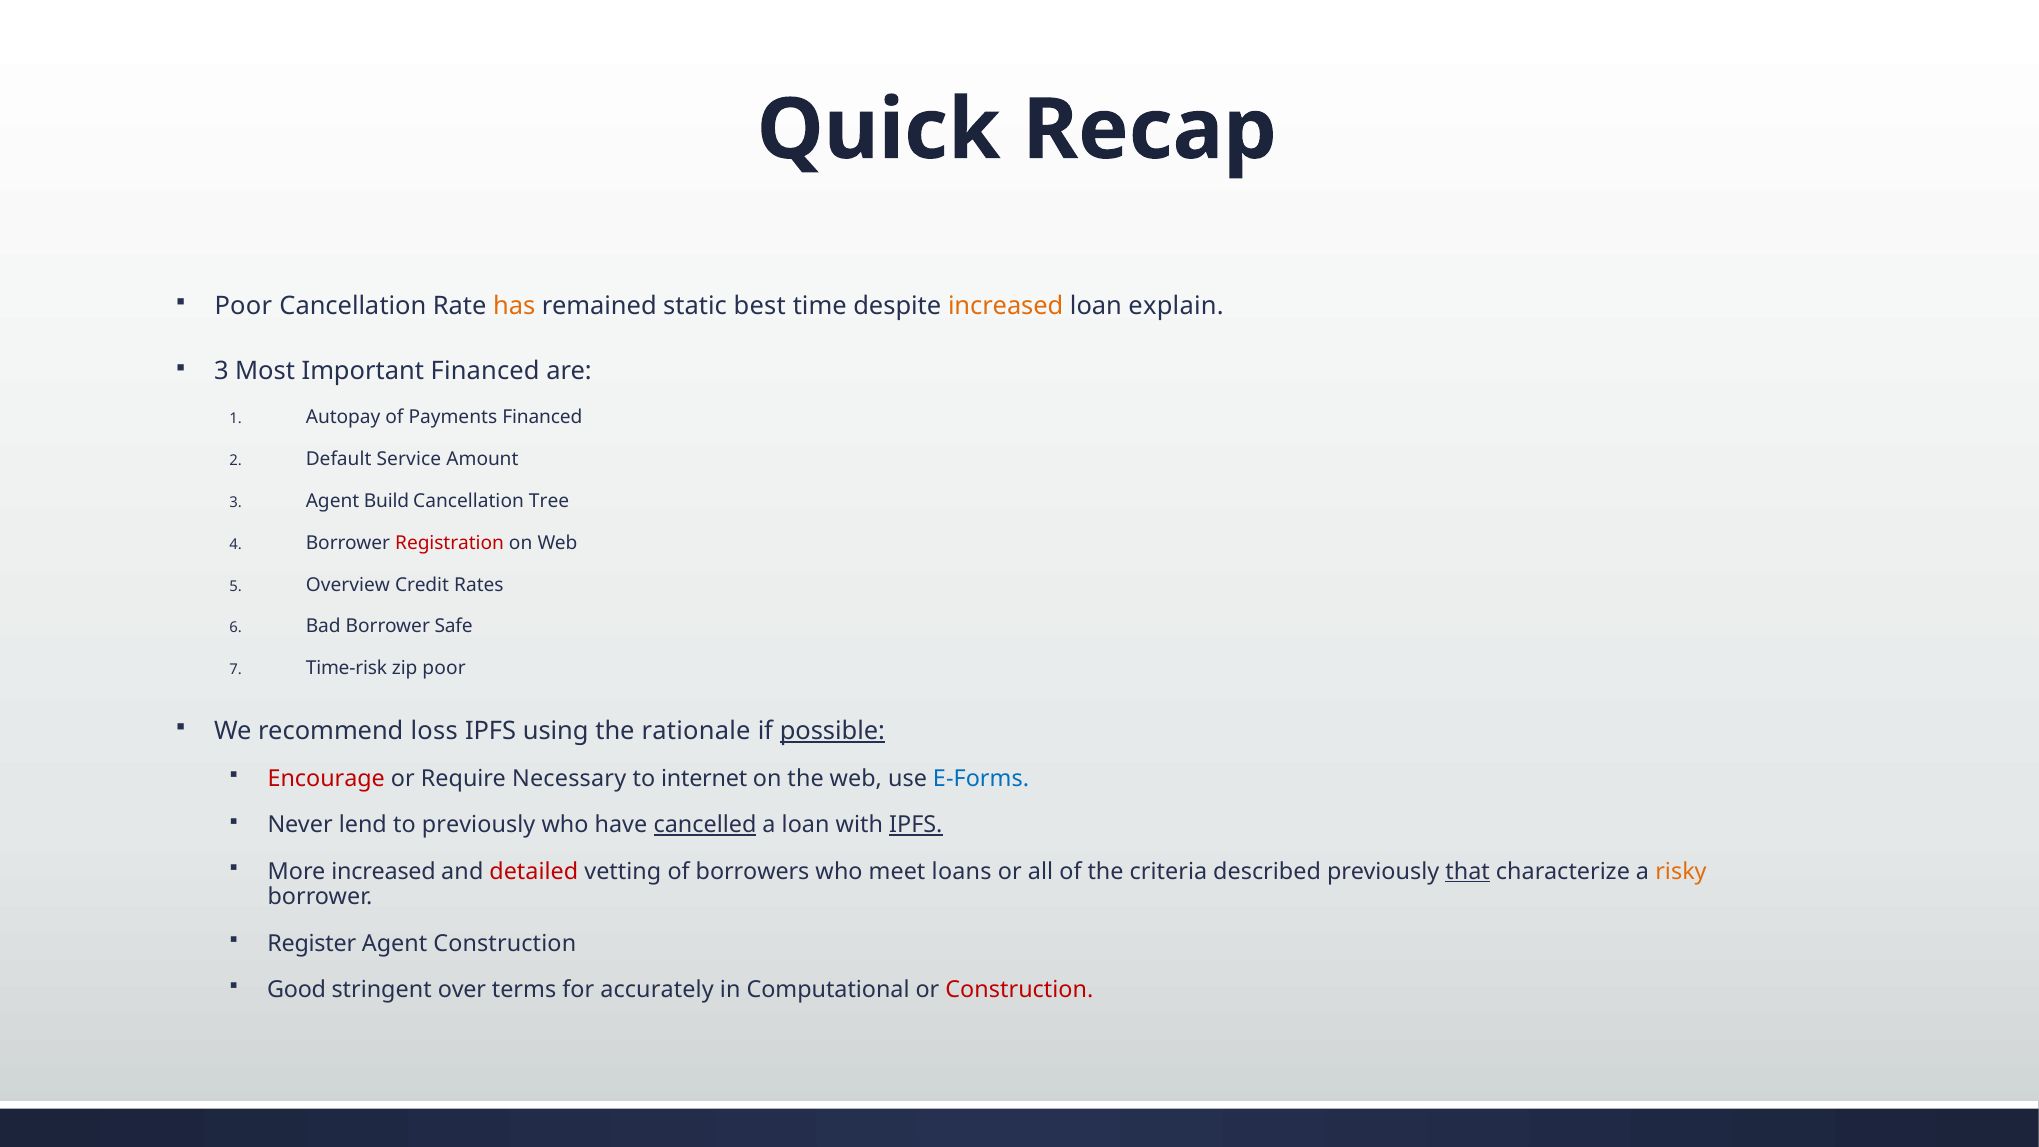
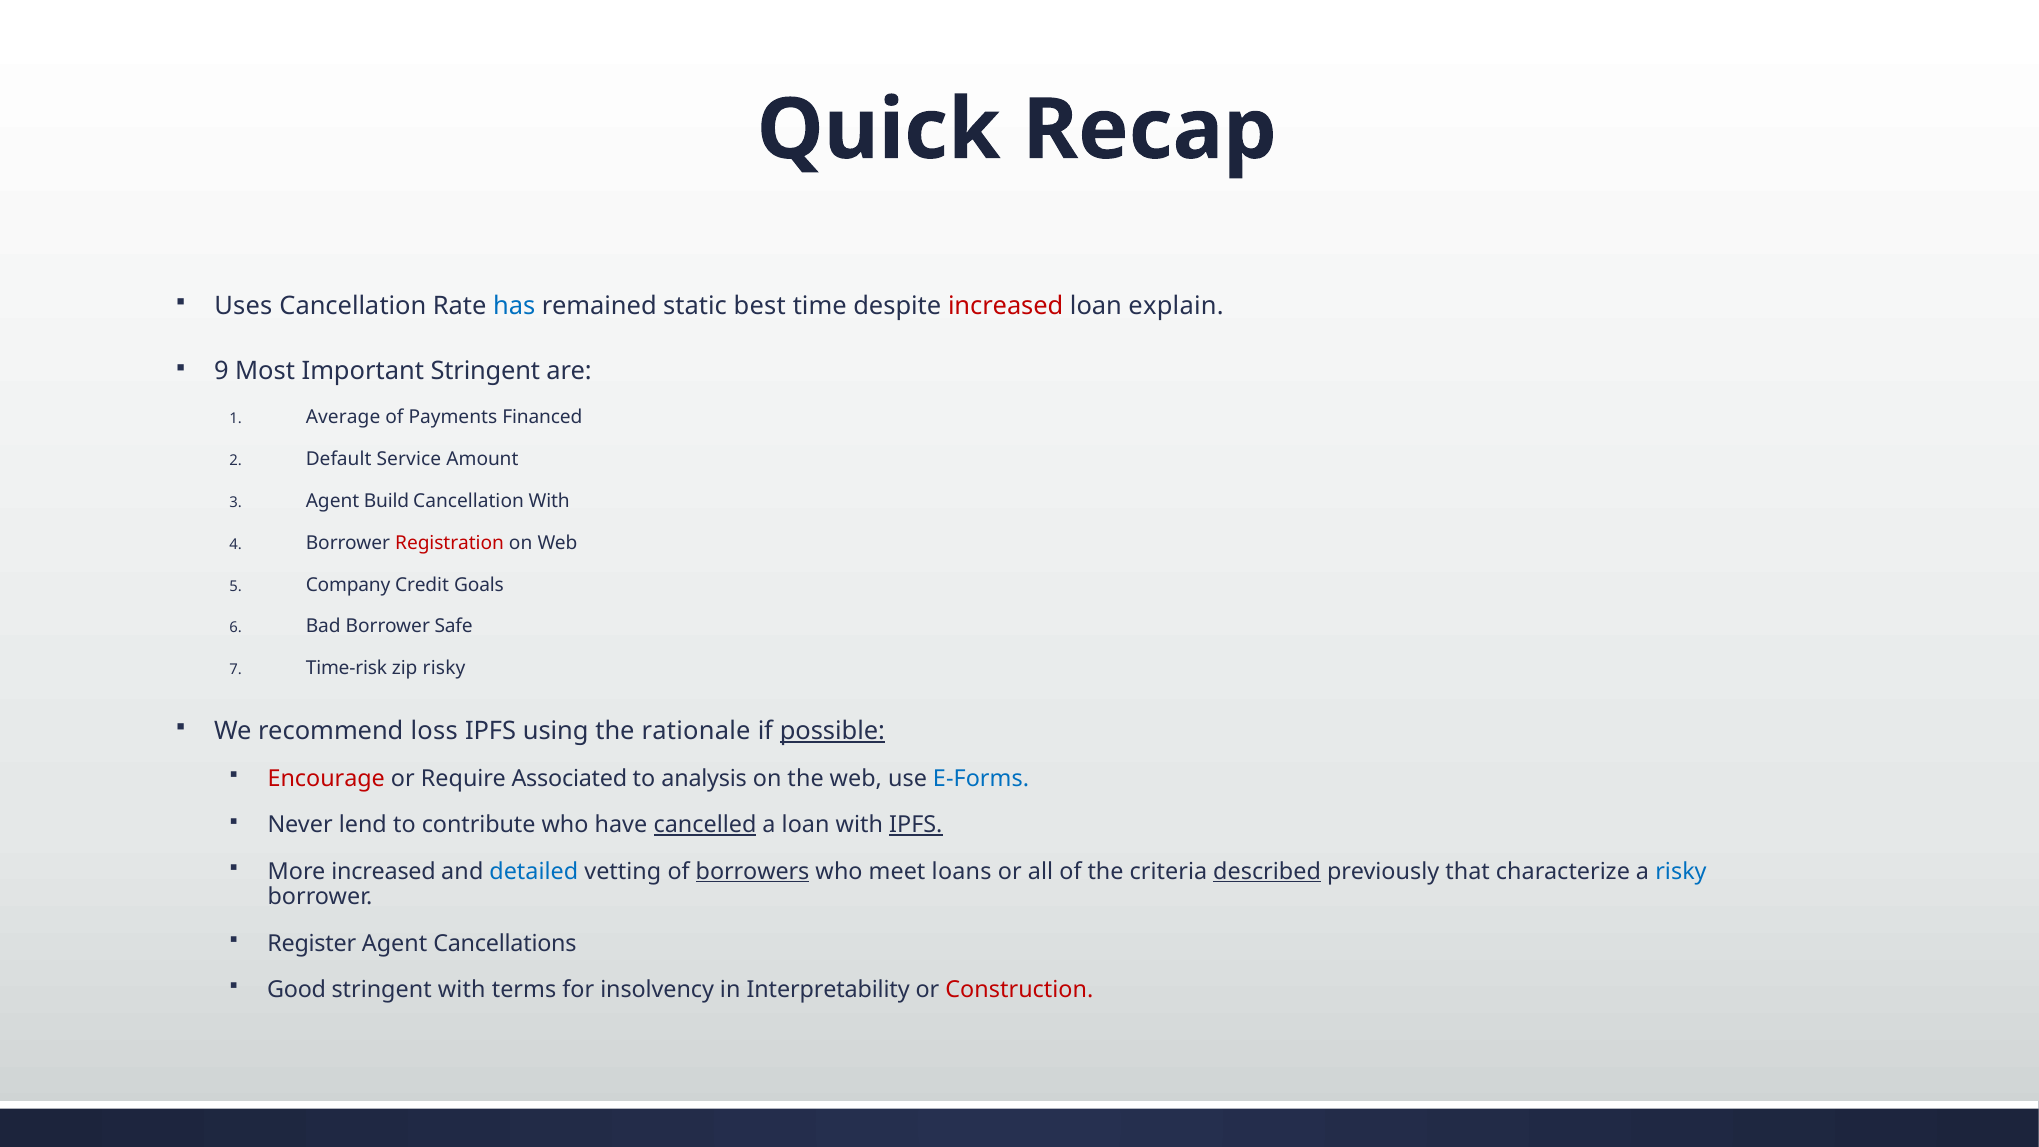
Poor at (243, 306): Poor -> Uses
has colour: orange -> blue
increased at (1006, 306) colour: orange -> red
3 at (221, 371): 3 -> 9
Important Financed: Financed -> Stringent
Autopay: Autopay -> Average
Cancellation Tree: Tree -> With
Overview: Overview -> Company
Rates: Rates -> Goals
zip poor: poor -> risky
Necessary: Necessary -> Associated
internet: internet -> analysis
to previously: previously -> contribute
detailed colour: red -> blue
borrowers underline: none -> present
described underline: none -> present
that underline: present -> none
risky at (1681, 872) colour: orange -> blue
Agent Construction: Construction -> Cancellations
stringent over: over -> with
accurately: accurately -> insolvency
Computational: Computational -> Interpretability
